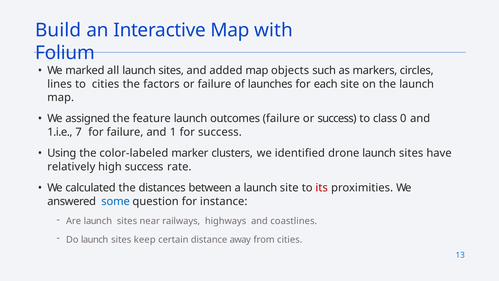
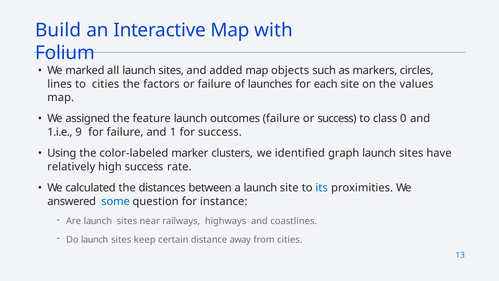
the launch: launch -> values
7: 7 -> 9
drone: drone -> graph
its colour: red -> blue
